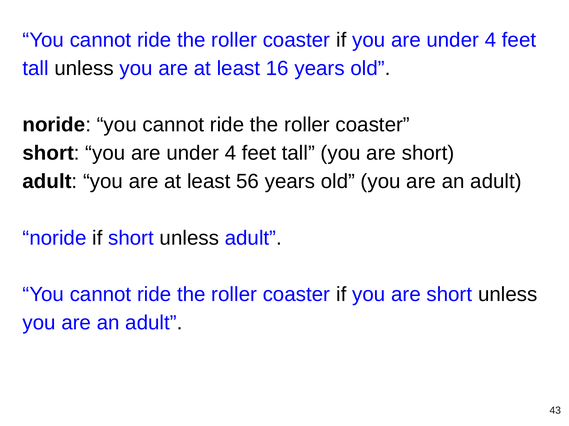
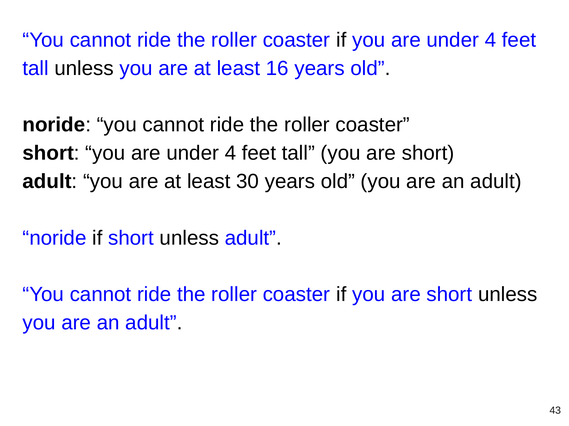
56: 56 -> 30
